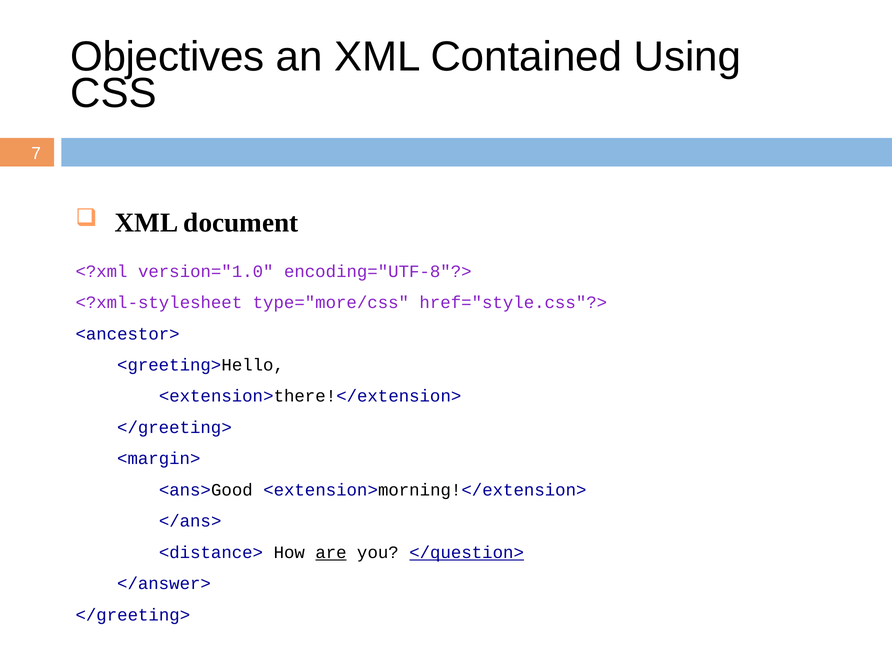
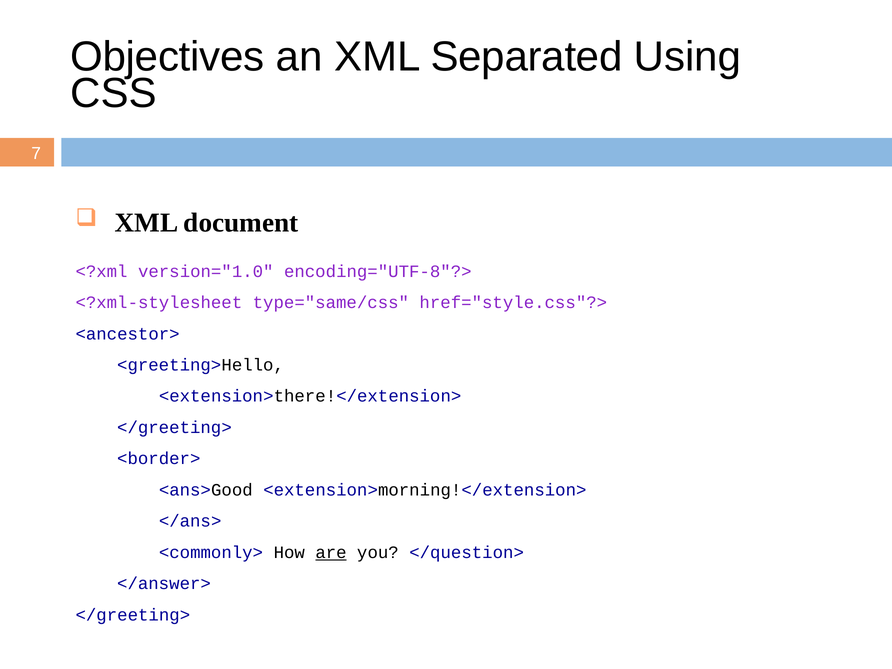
Contained: Contained -> Separated
type="more/css: type="more/css -> type="same/css
<margin>: <margin> -> <border>
<distance>: <distance> -> <commonly>
</question> underline: present -> none
